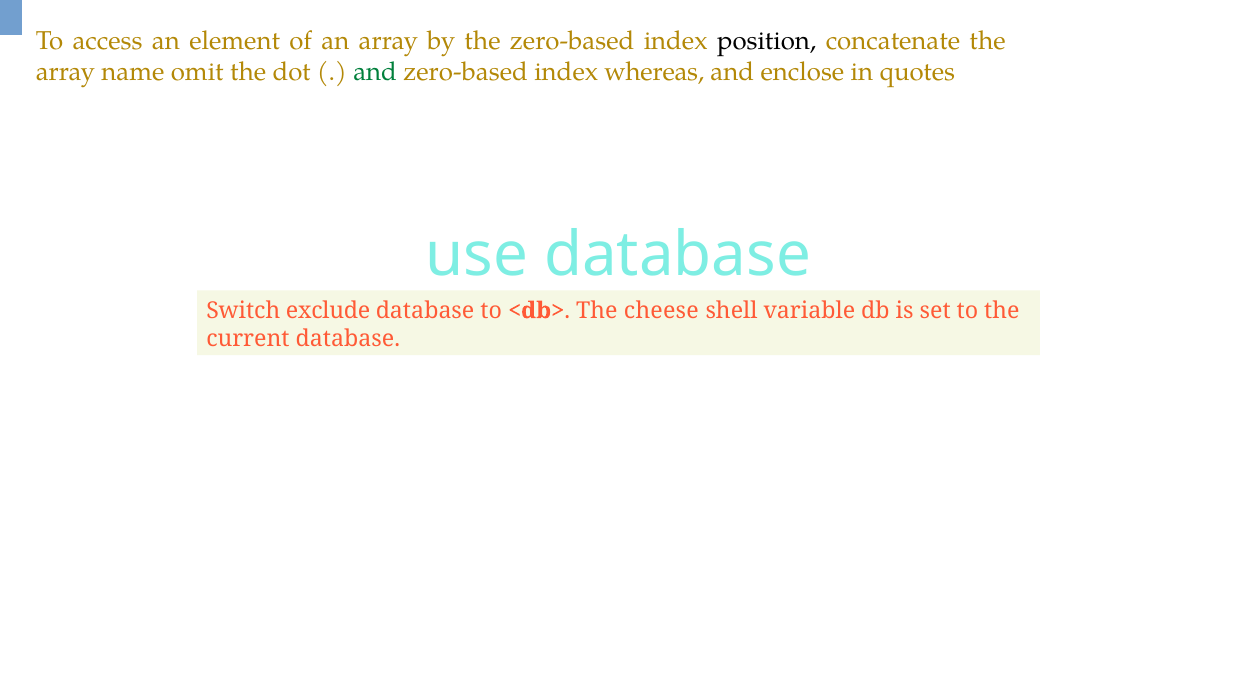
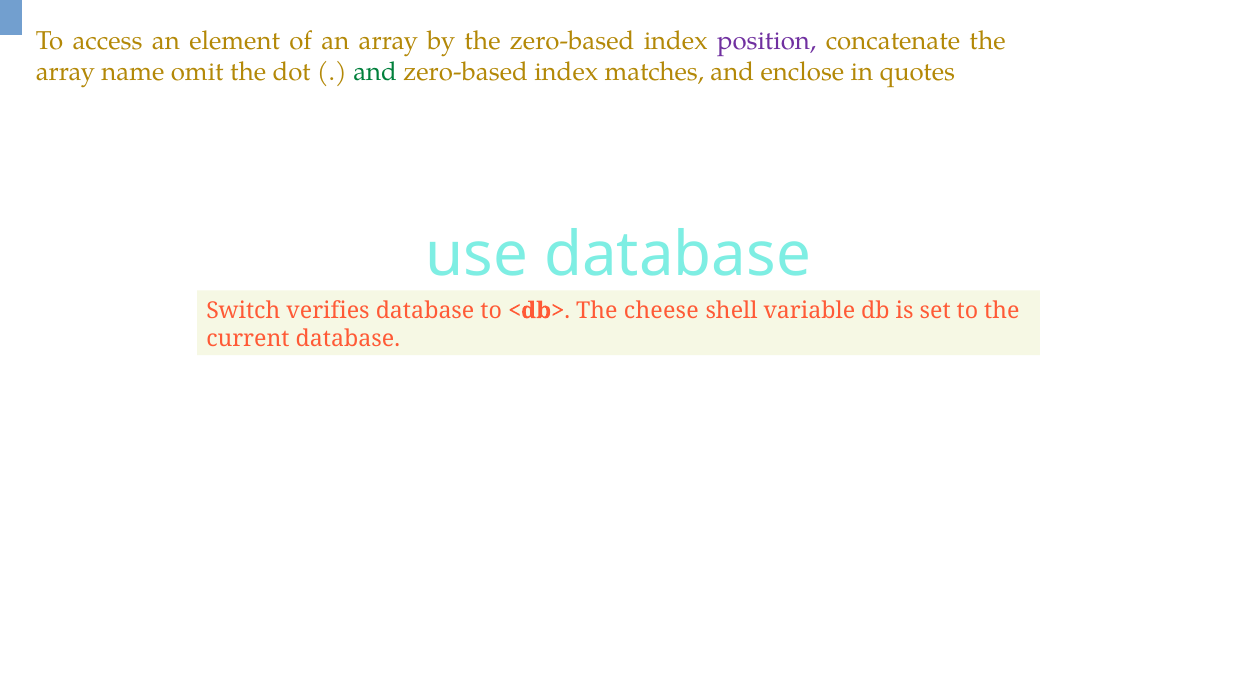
position colour: black -> purple
whereas: whereas -> matches
exclude: exclude -> verifies
